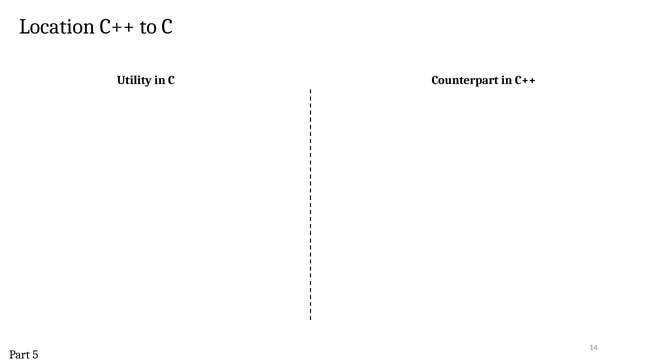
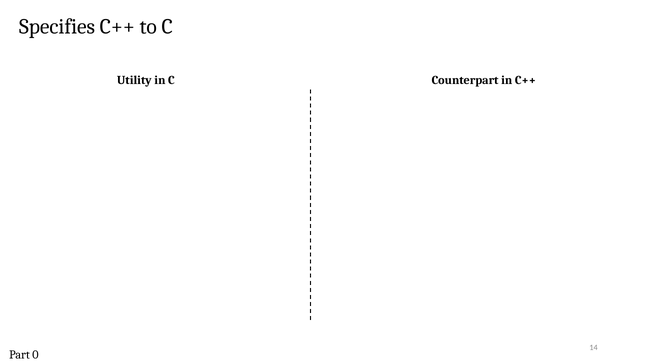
Location: Location -> Specifies
5: 5 -> 0
